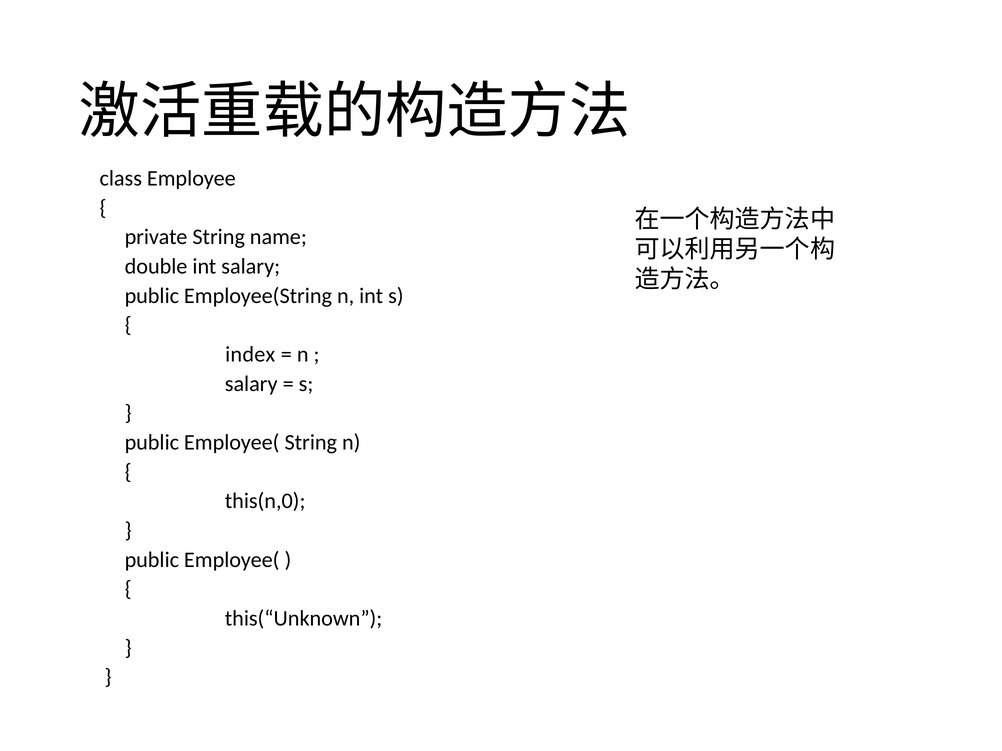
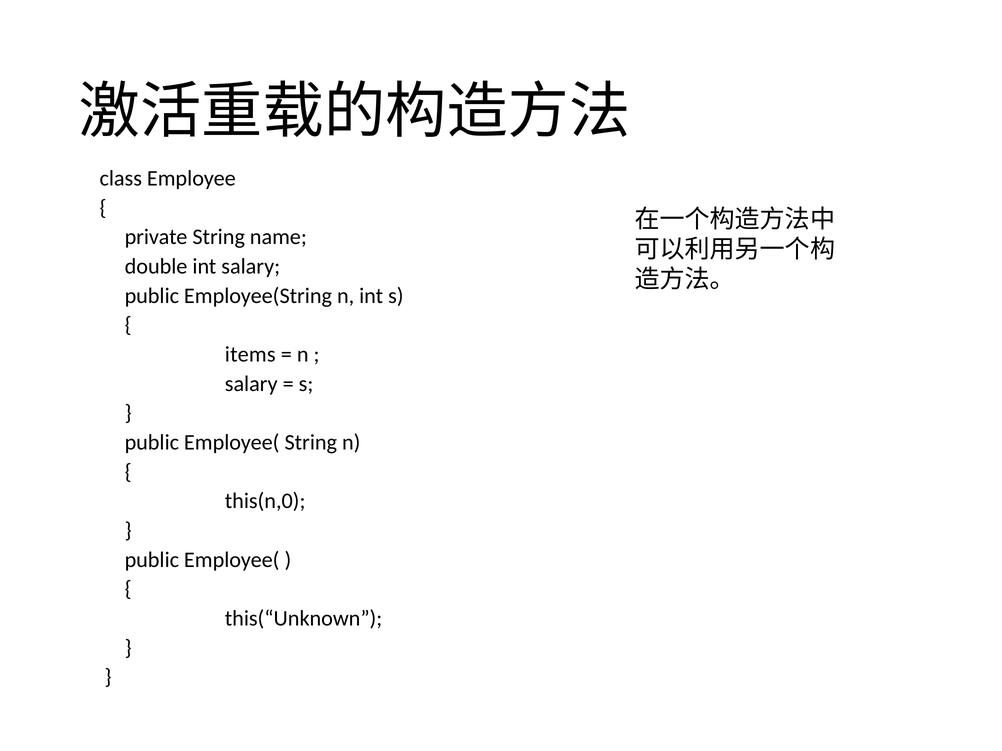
index: index -> items
